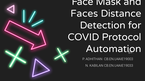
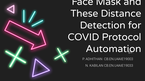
Faces: Faces -> These
